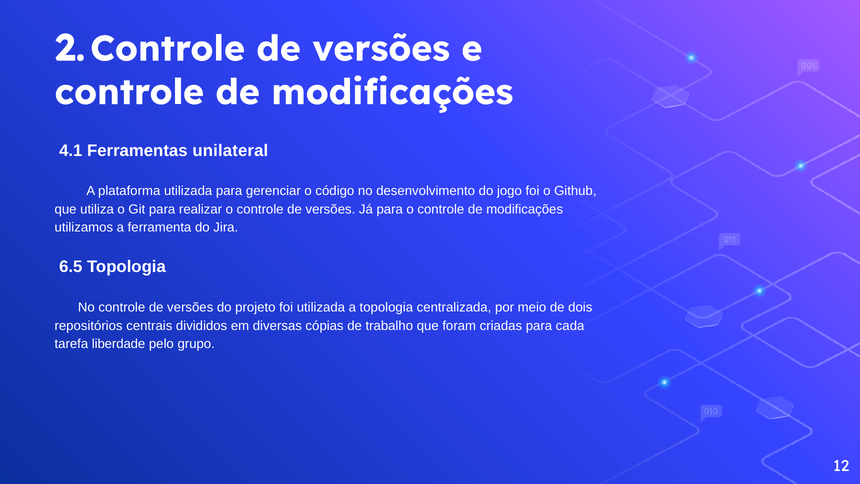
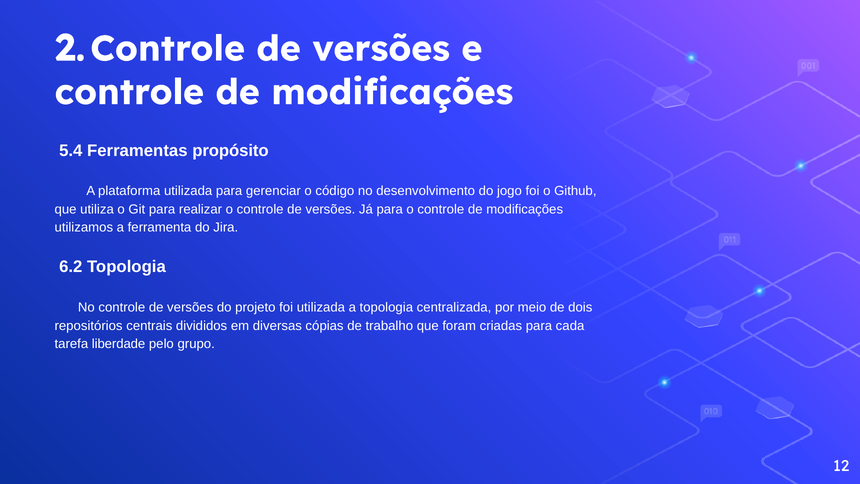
4.1: 4.1 -> 5.4
unilateral: unilateral -> propósito
6.5: 6.5 -> 6.2
